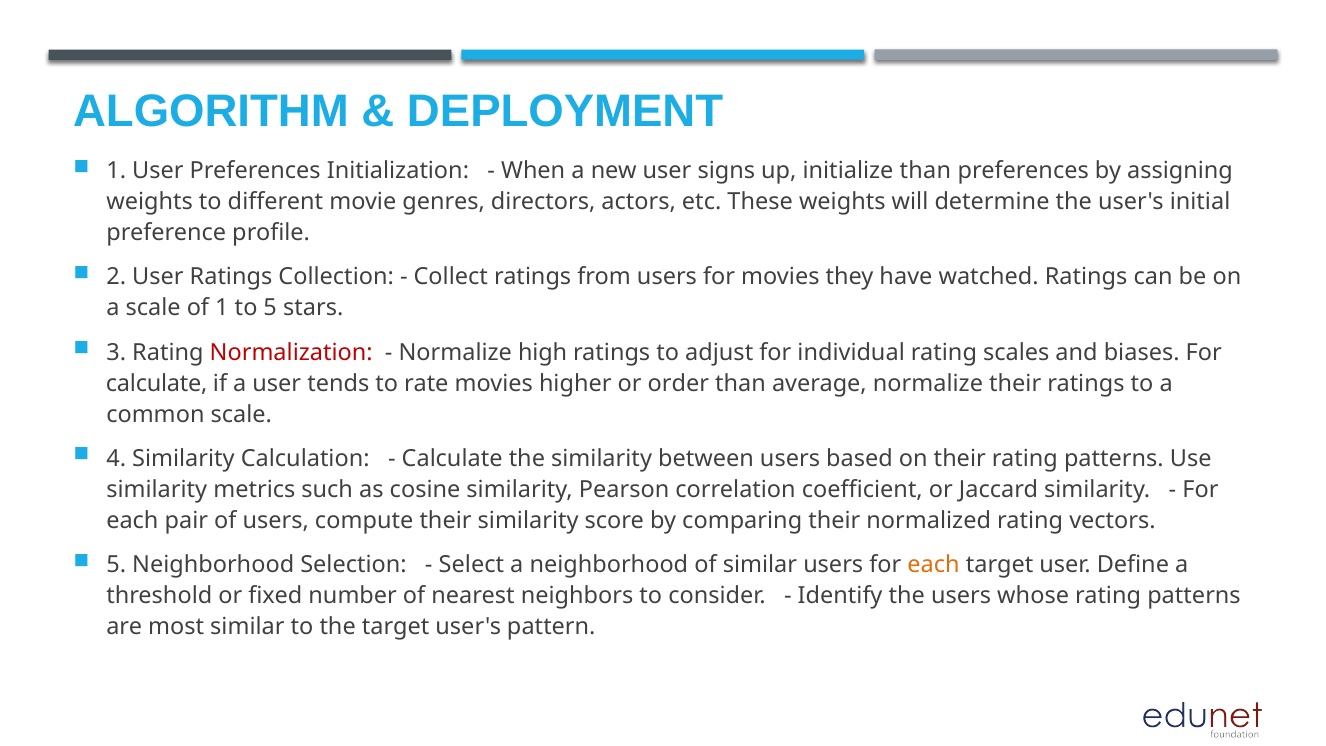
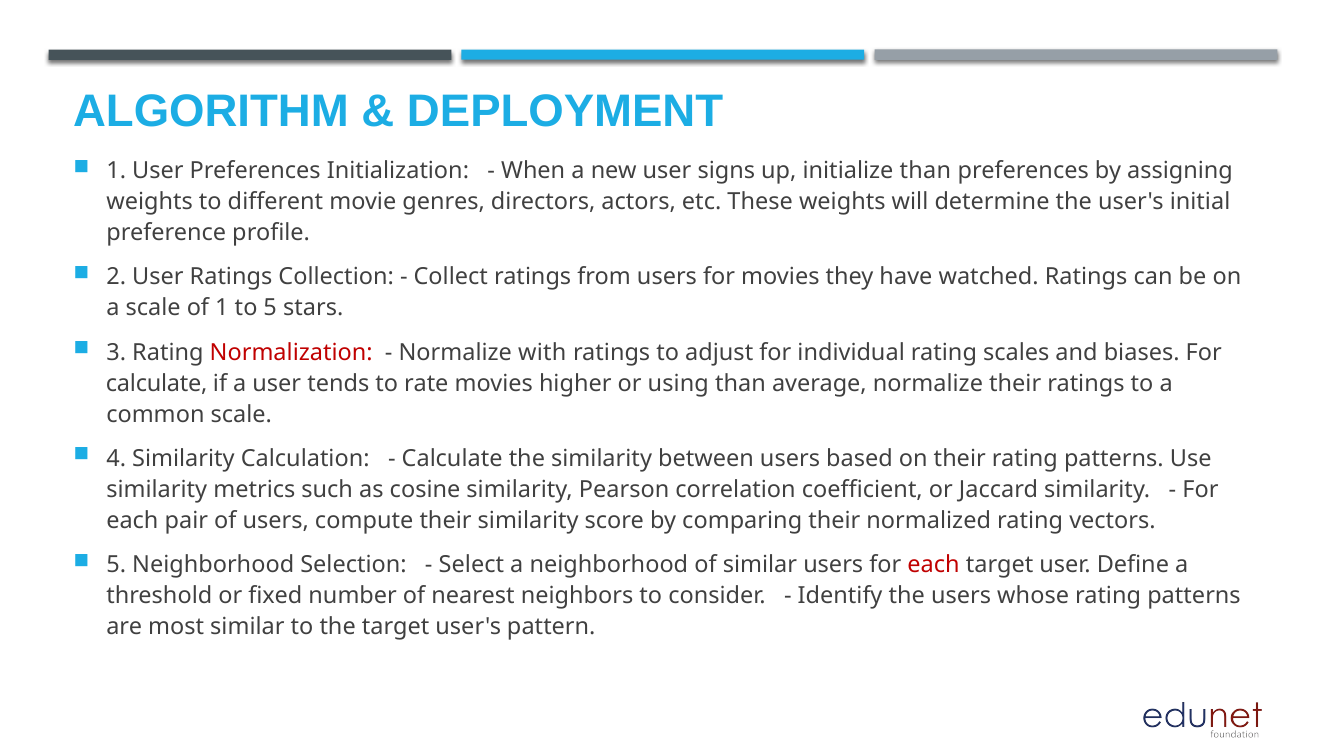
high: high -> with
order: order -> using
each at (934, 565) colour: orange -> red
